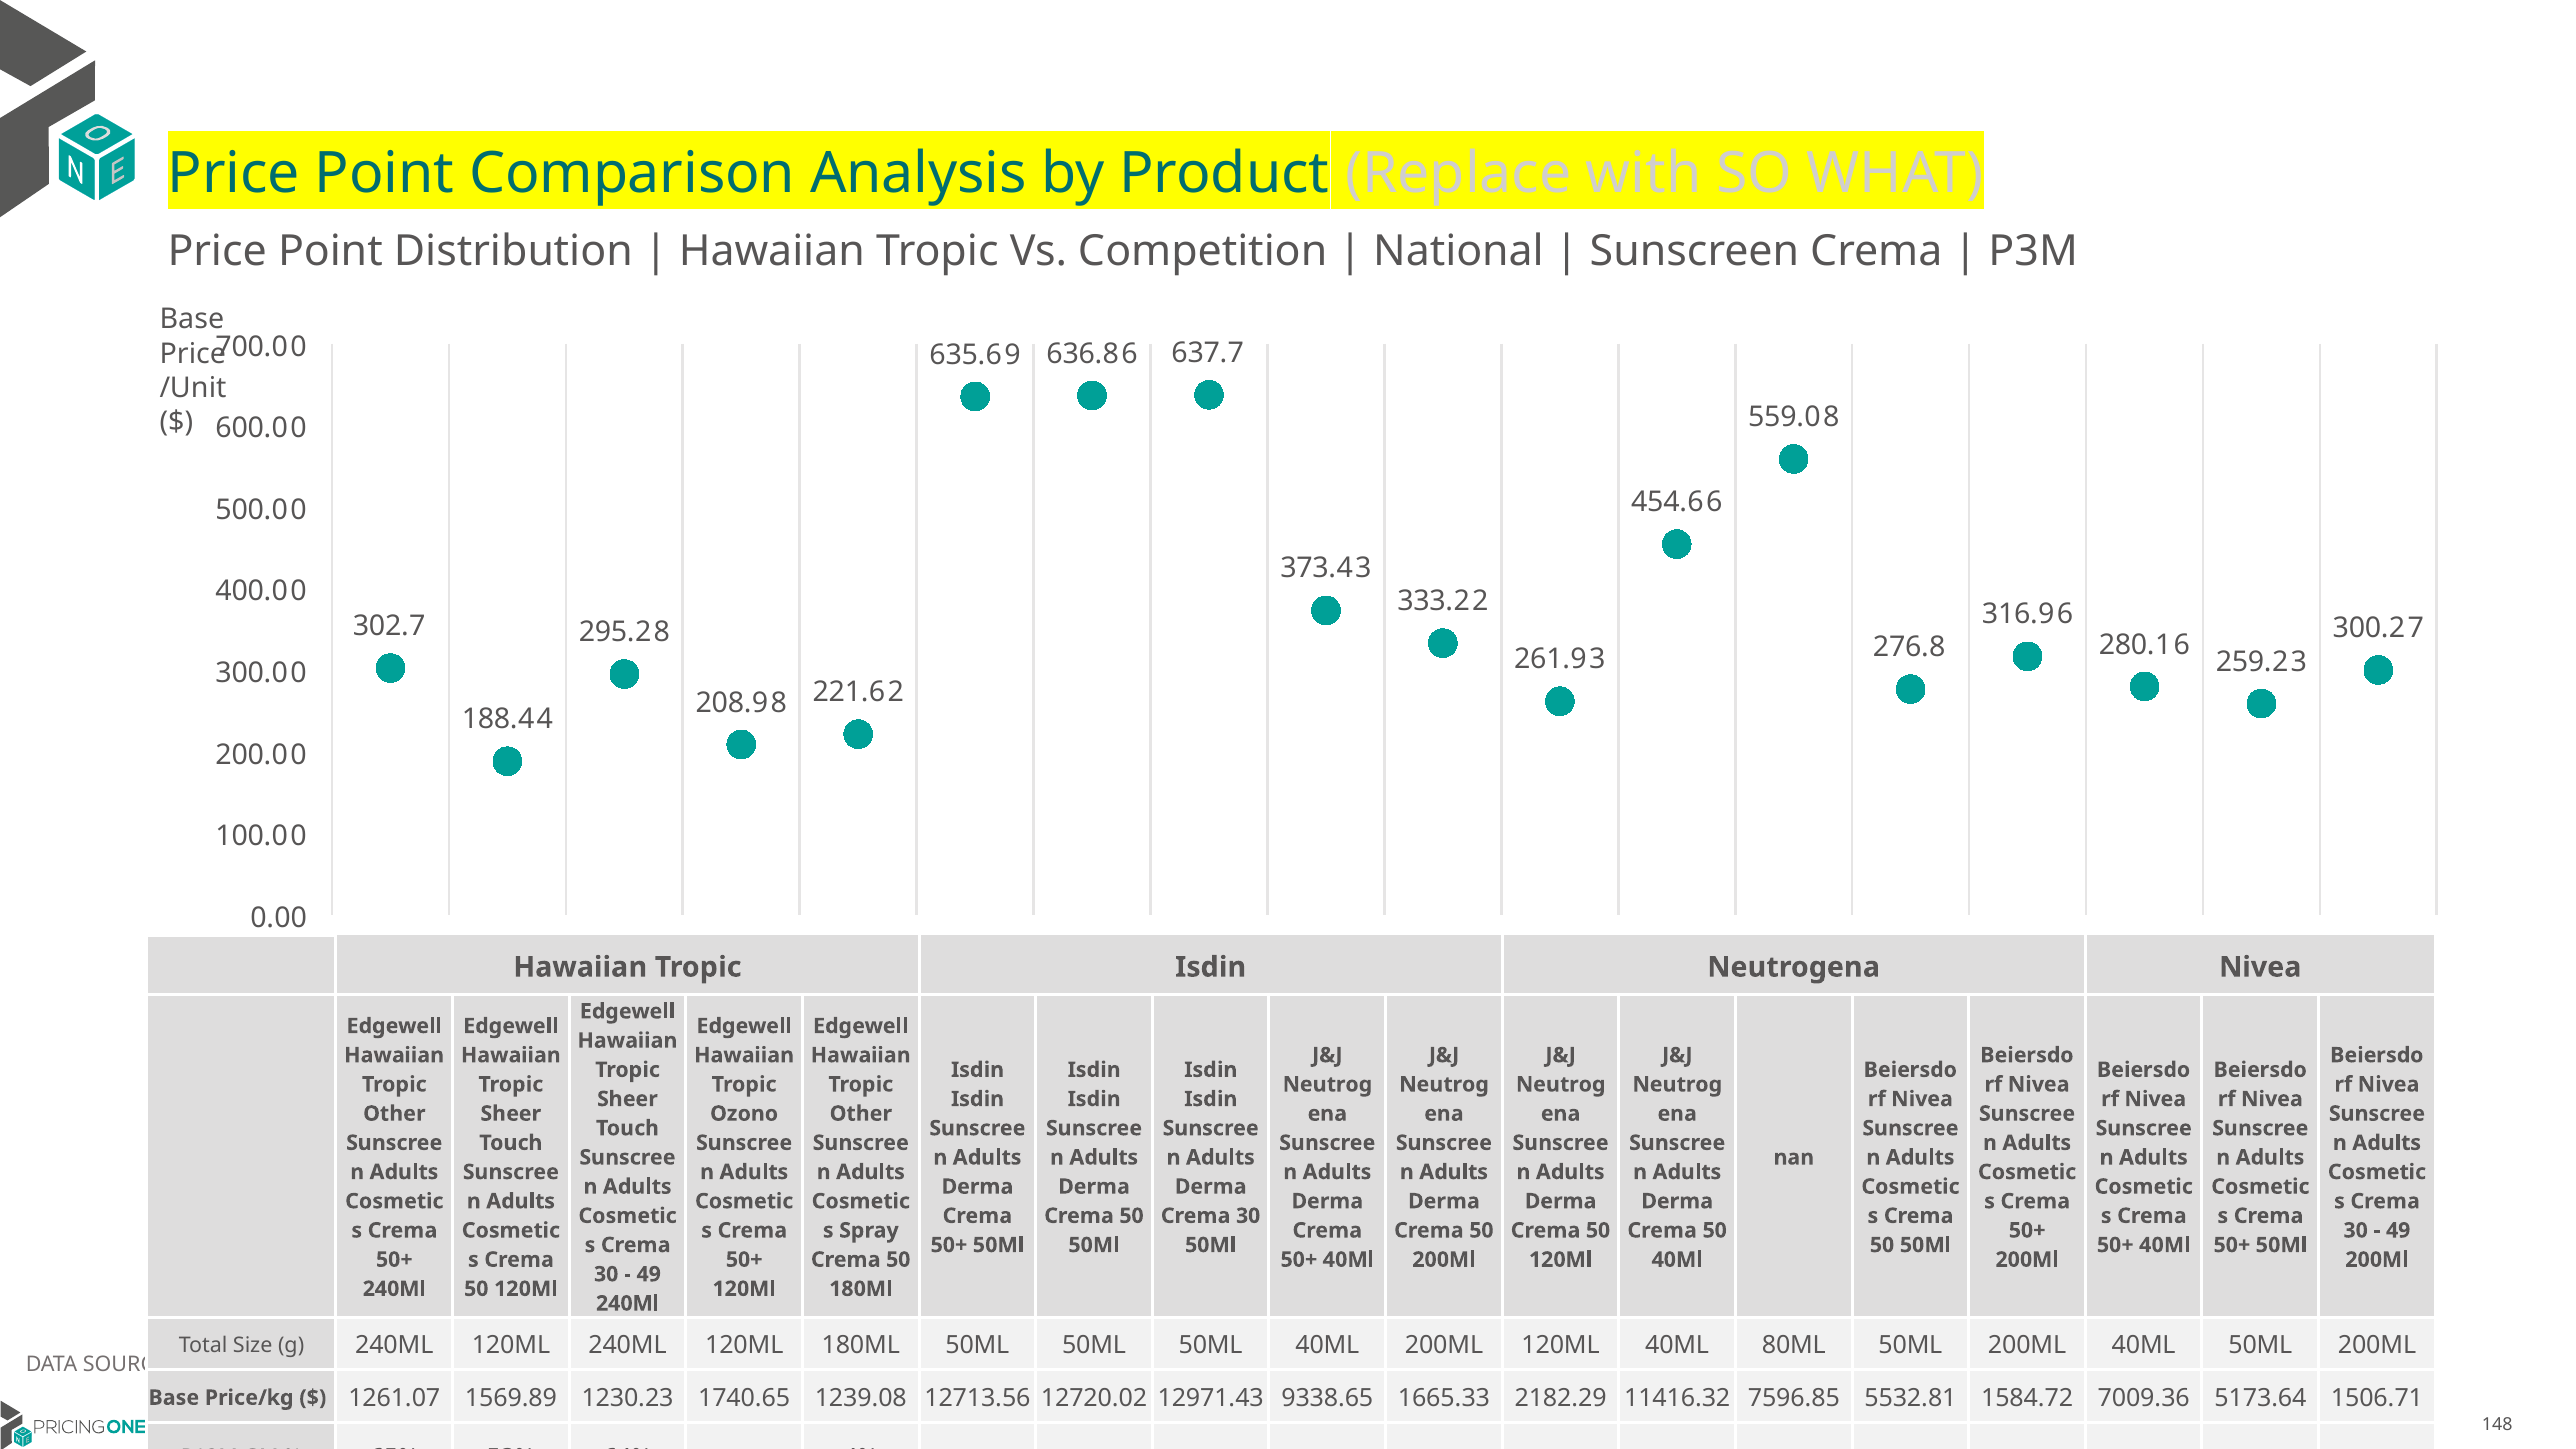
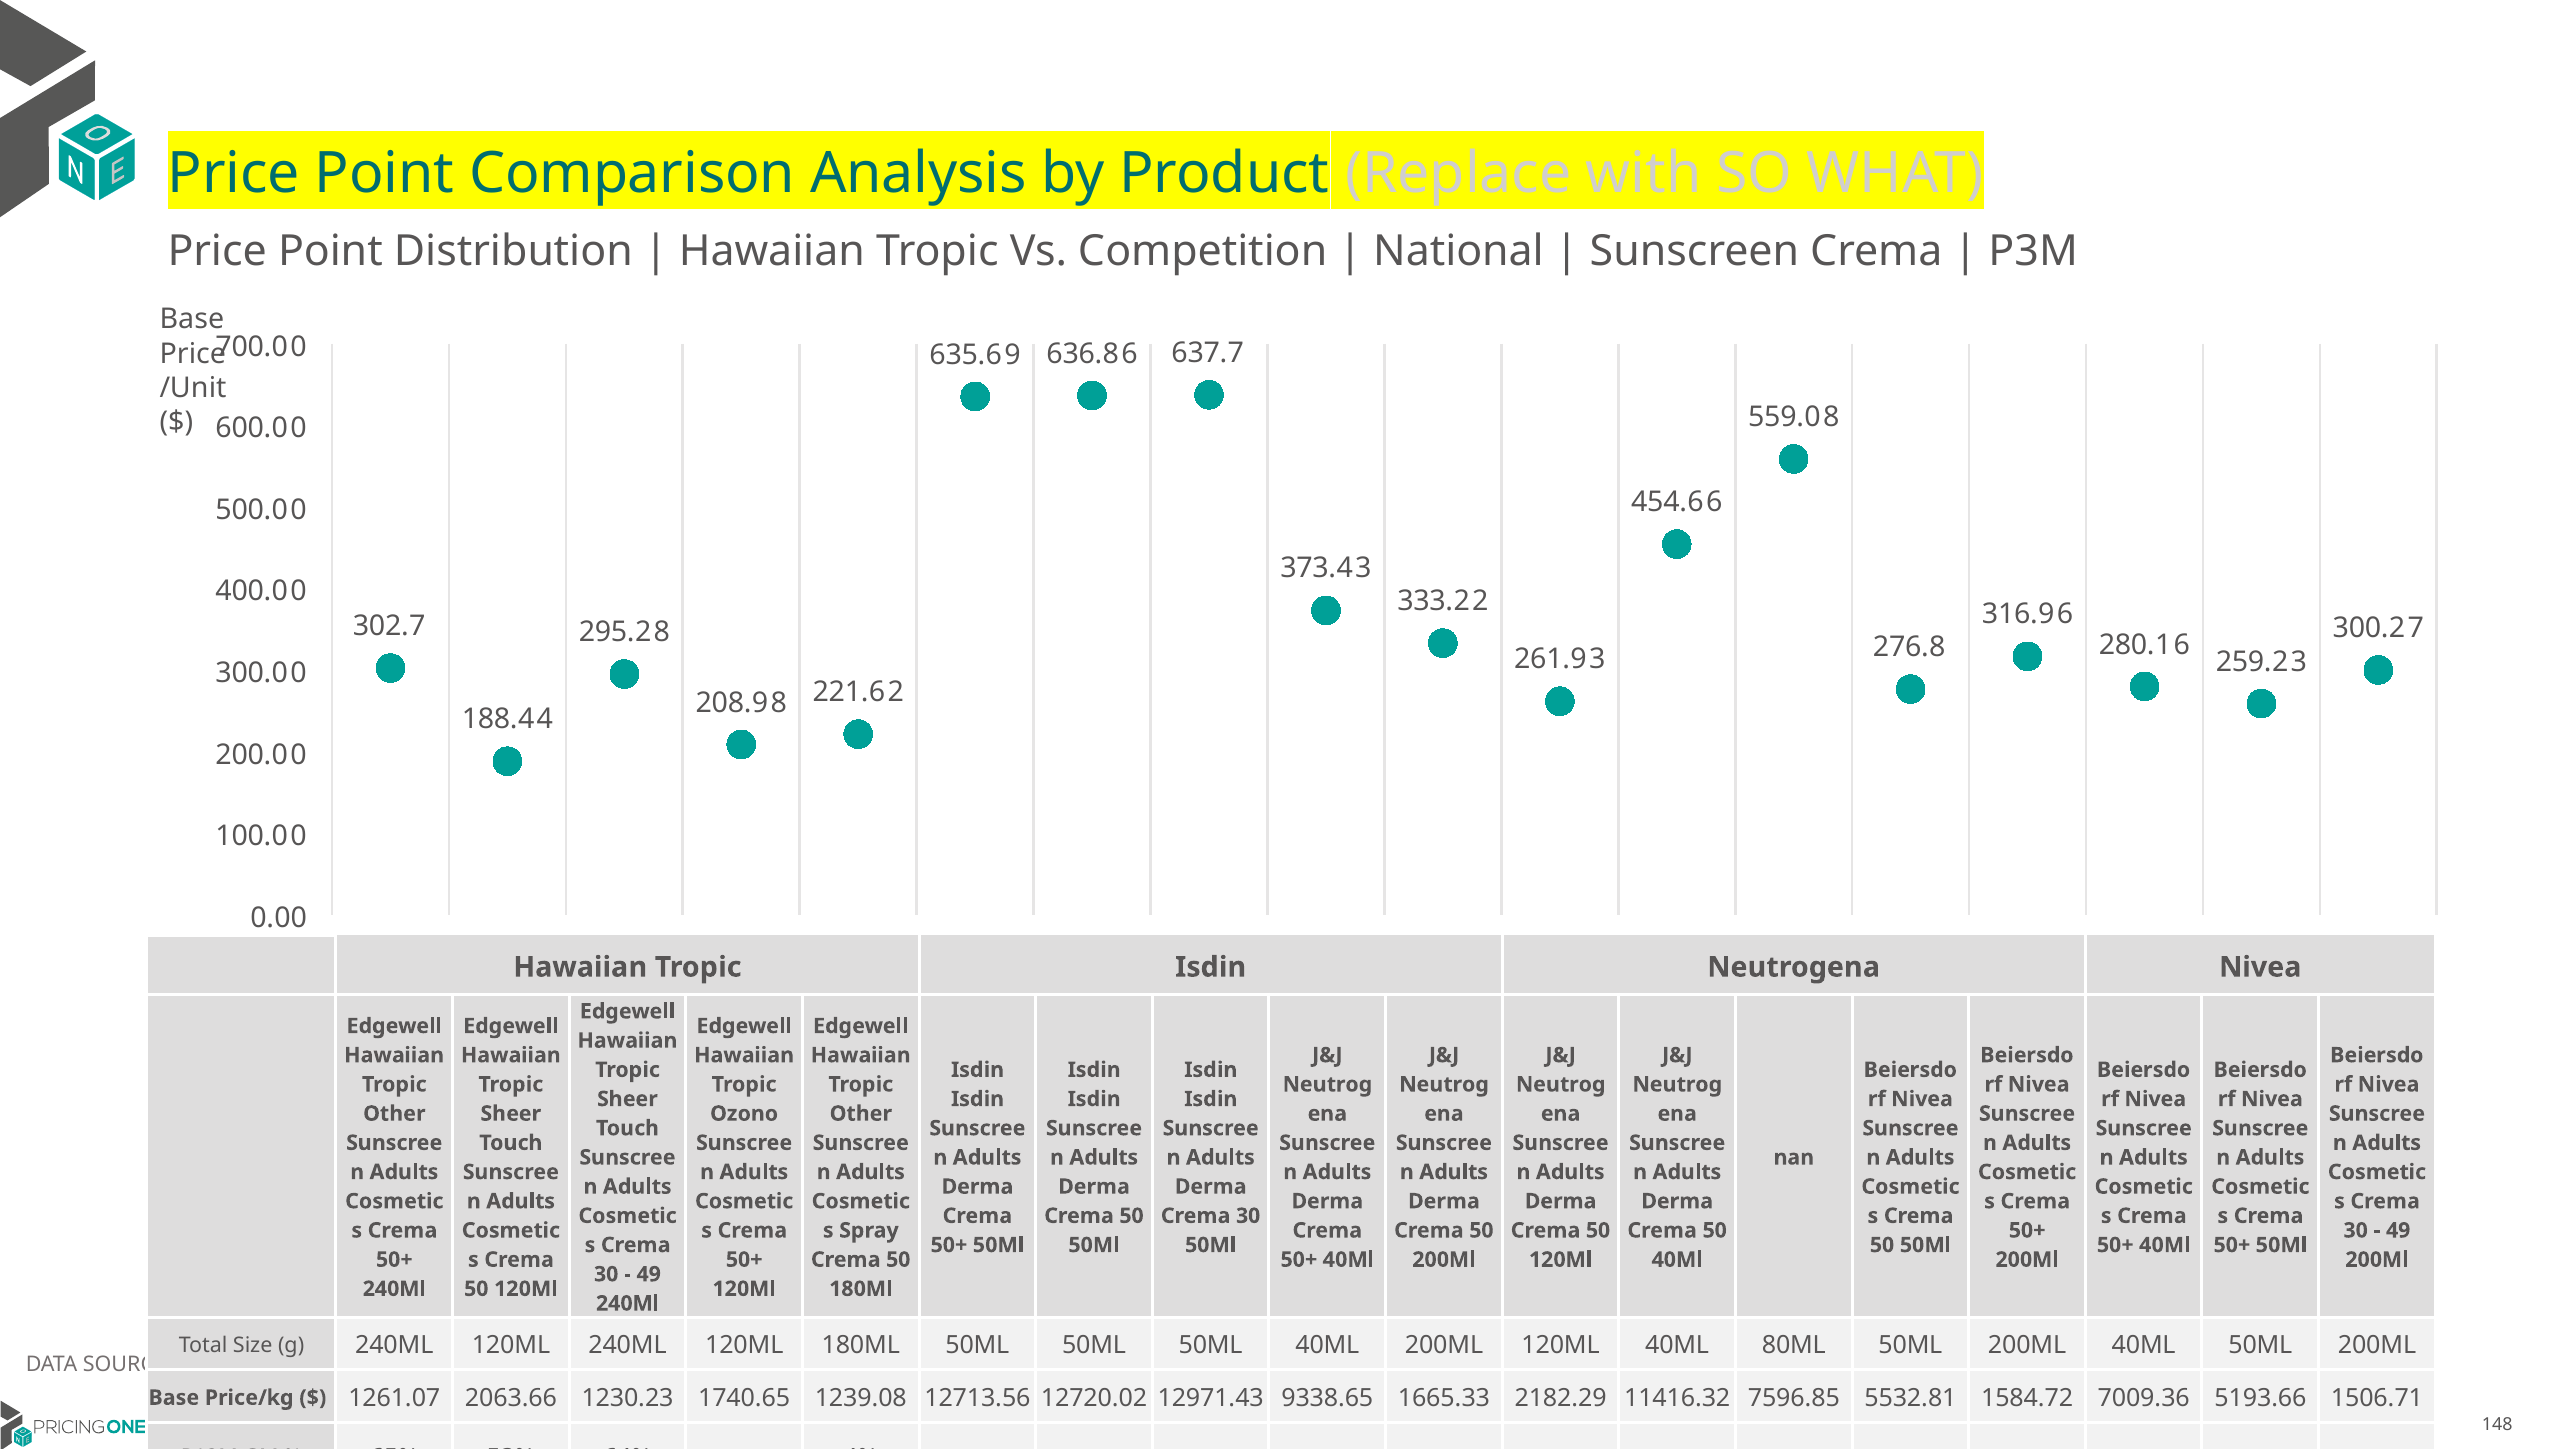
1569.89: 1569.89 -> 2063.66
5173.64: 5173.64 -> 5193.66
